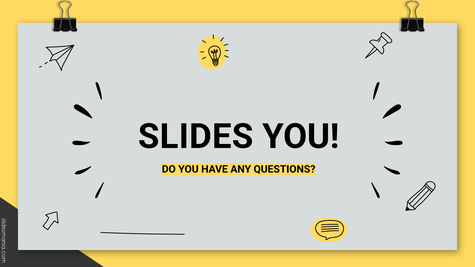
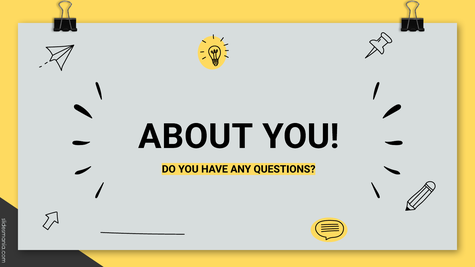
SLIDES: SLIDES -> ABOUT
